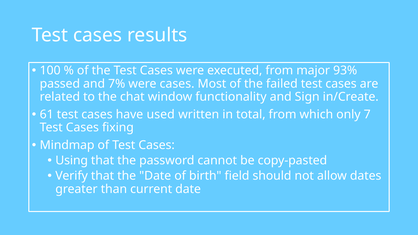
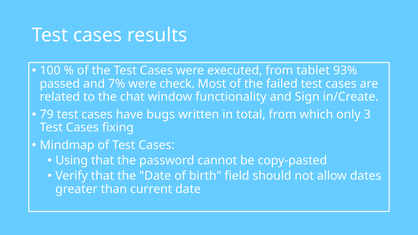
major: major -> tablet
were cases: cases -> check
61: 61 -> 79
used: used -> bugs
7: 7 -> 3
